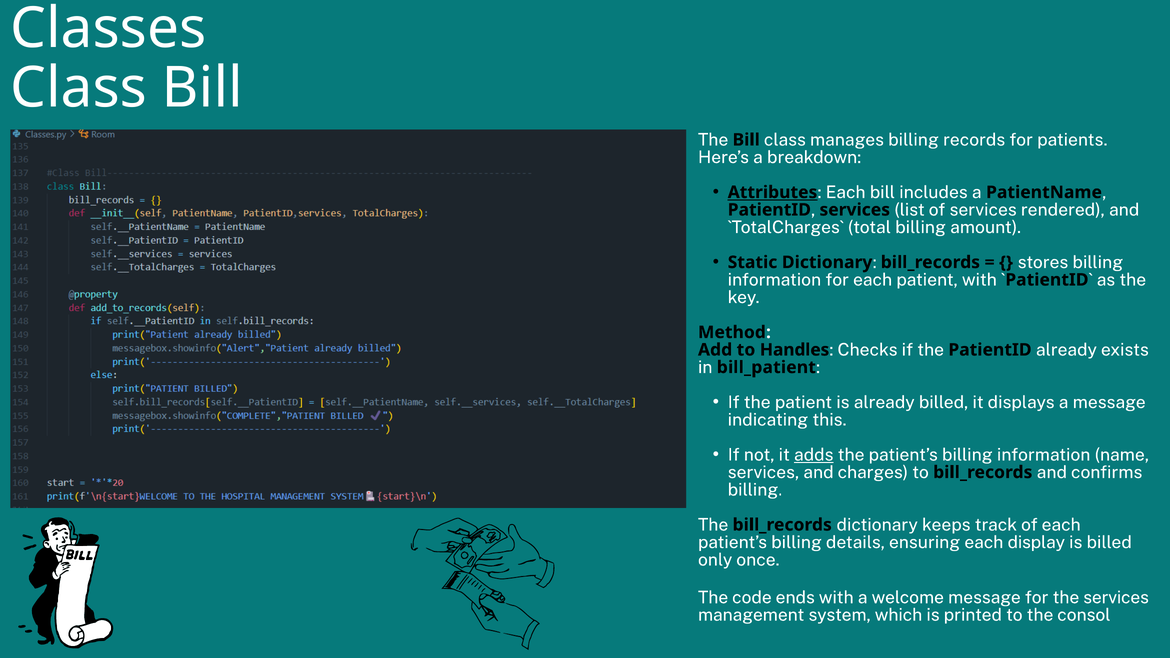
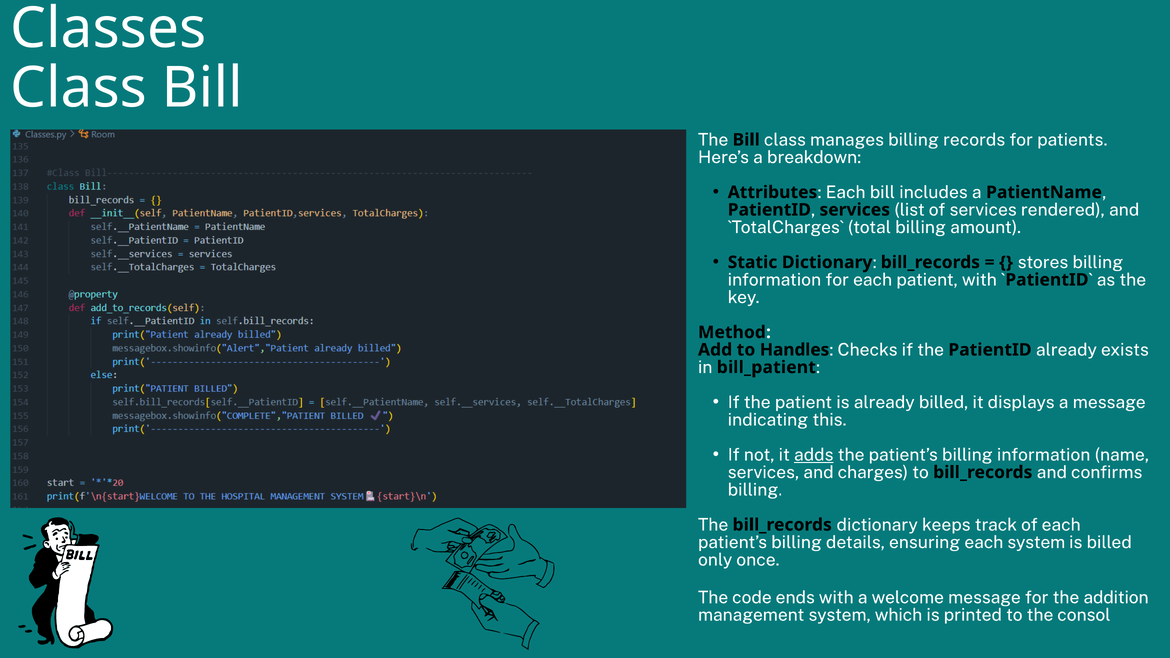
Attributes underline: present -> none
each display: display -> system
the services: services -> addition
